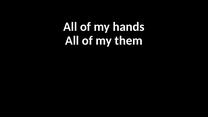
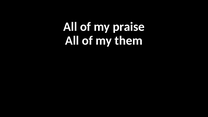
hands: hands -> praise
